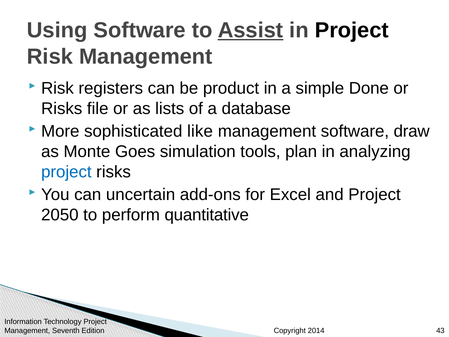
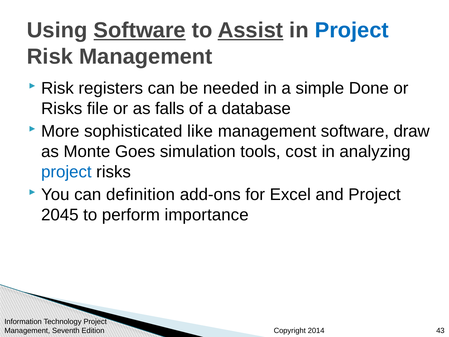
Software at (140, 30) underline: none -> present
Project at (352, 30) colour: black -> blue
product: product -> needed
lists: lists -> falls
plan: plan -> cost
uncertain: uncertain -> definition
2050: 2050 -> 2045
quantitative: quantitative -> importance
